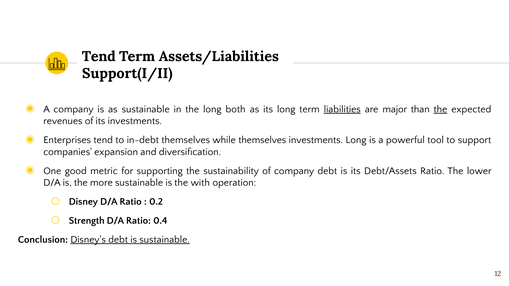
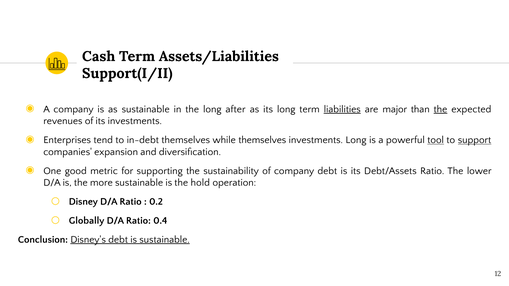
Tend at (99, 56): Tend -> Cash
both: both -> after
tool underline: none -> present
support underline: none -> present
with: with -> hold
Strength: Strength -> Globally
